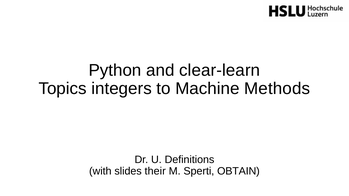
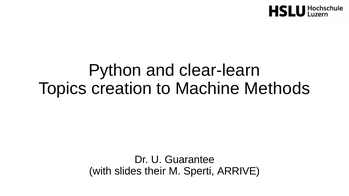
integers: integers -> creation
Definitions: Definitions -> Guarantee
OBTAIN: OBTAIN -> ARRIVE
